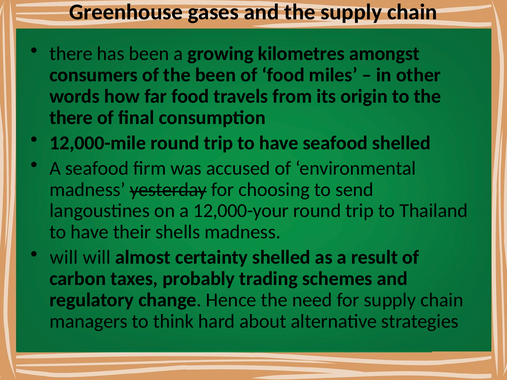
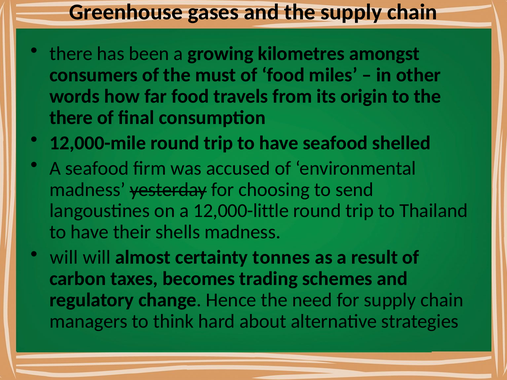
the been: been -> must
12,000-your: 12,000-your -> 12,000-little
certainty shelled: shelled -> tonnes
probably: probably -> becomes
